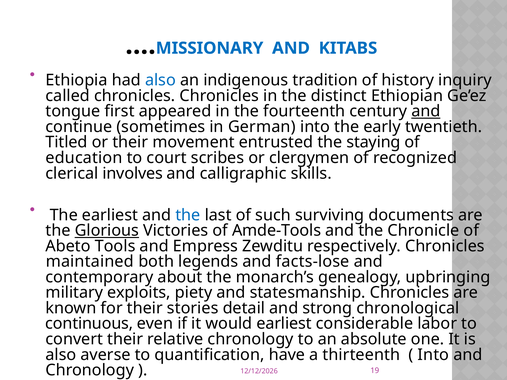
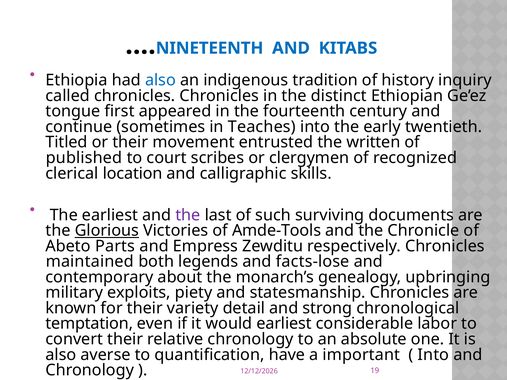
MISSIONARY: MISSIONARY -> NINETEENTH
and at (426, 111) underline: present -> none
German: German -> Teaches
staying: staying -> written
education: education -> published
involves: involves -> location
the at (188, 215) colour: blue -> purple
Tools: Tools -> Parts
stories: stories -> variety
continuous: continuous -> temptation
thirteenth: thirteenth -> important
